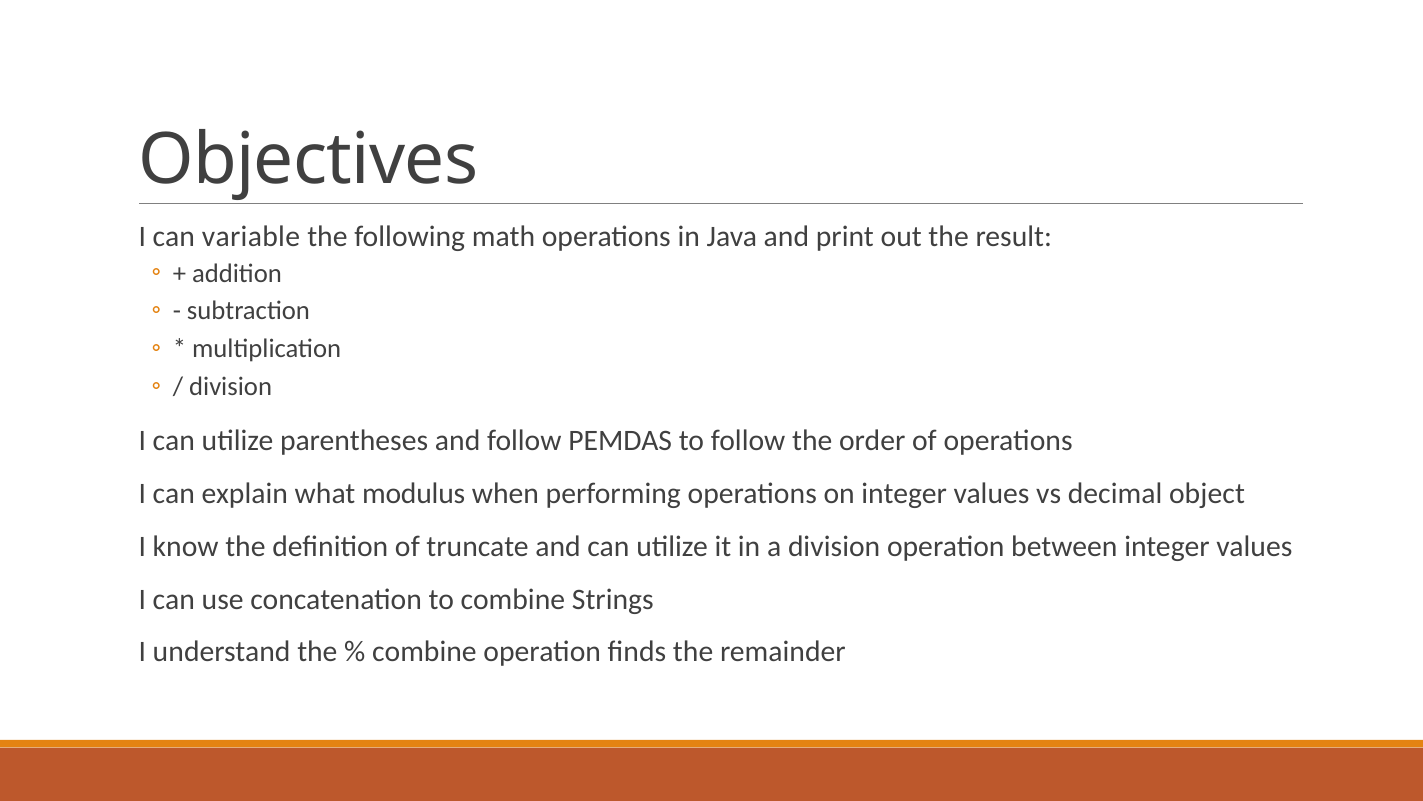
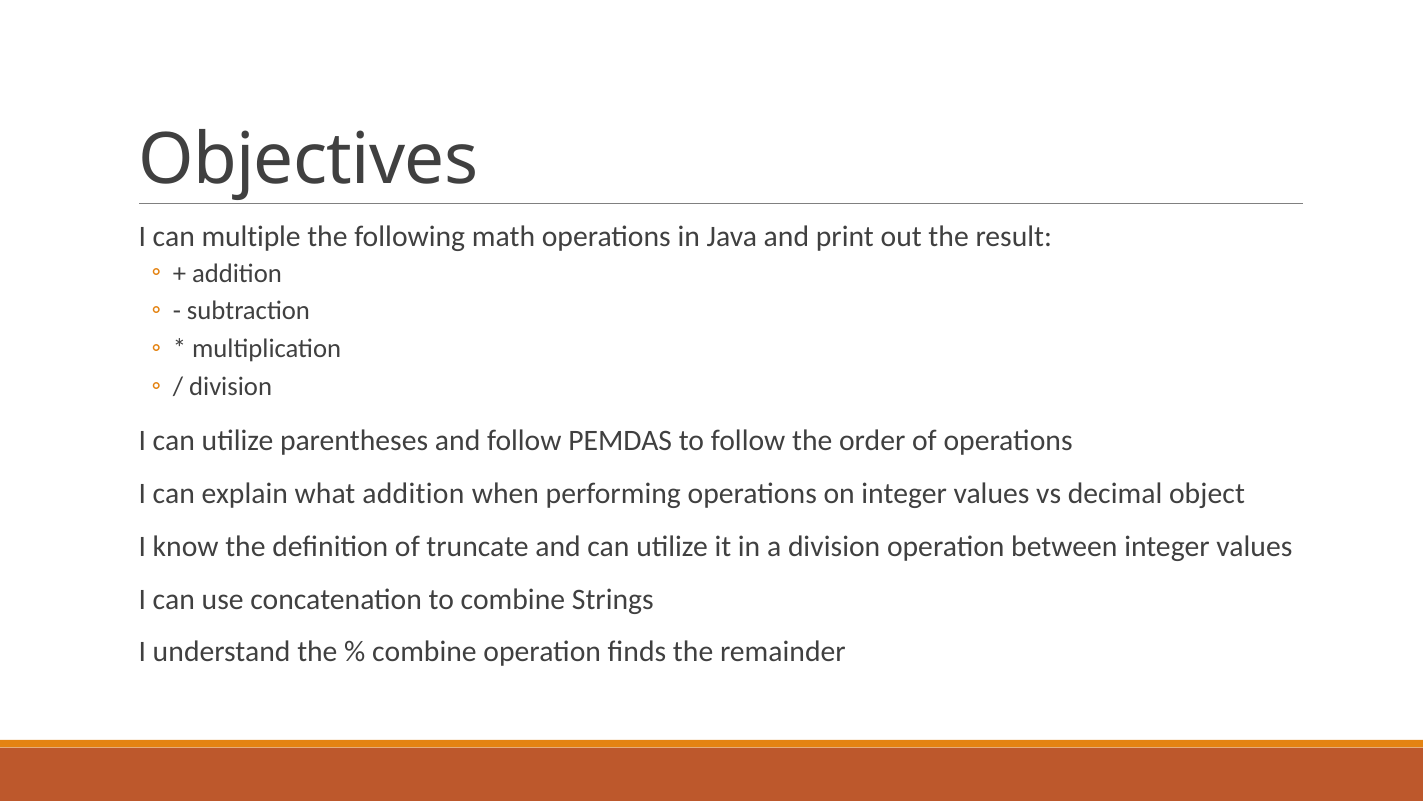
variable: variable -> multiple
what modulus: modulus -> addition
